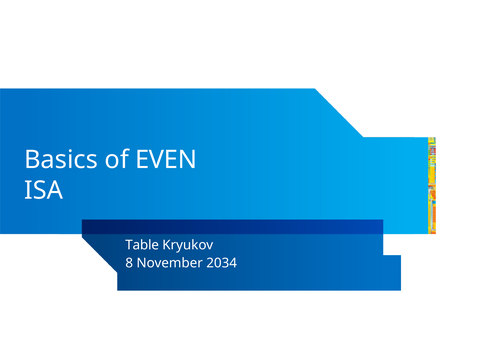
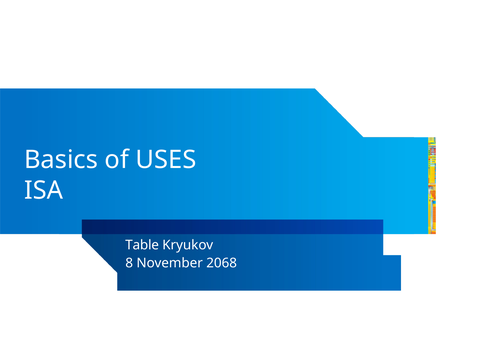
EVEN: EVEN -> USES
2034: 2034 -> 2068
